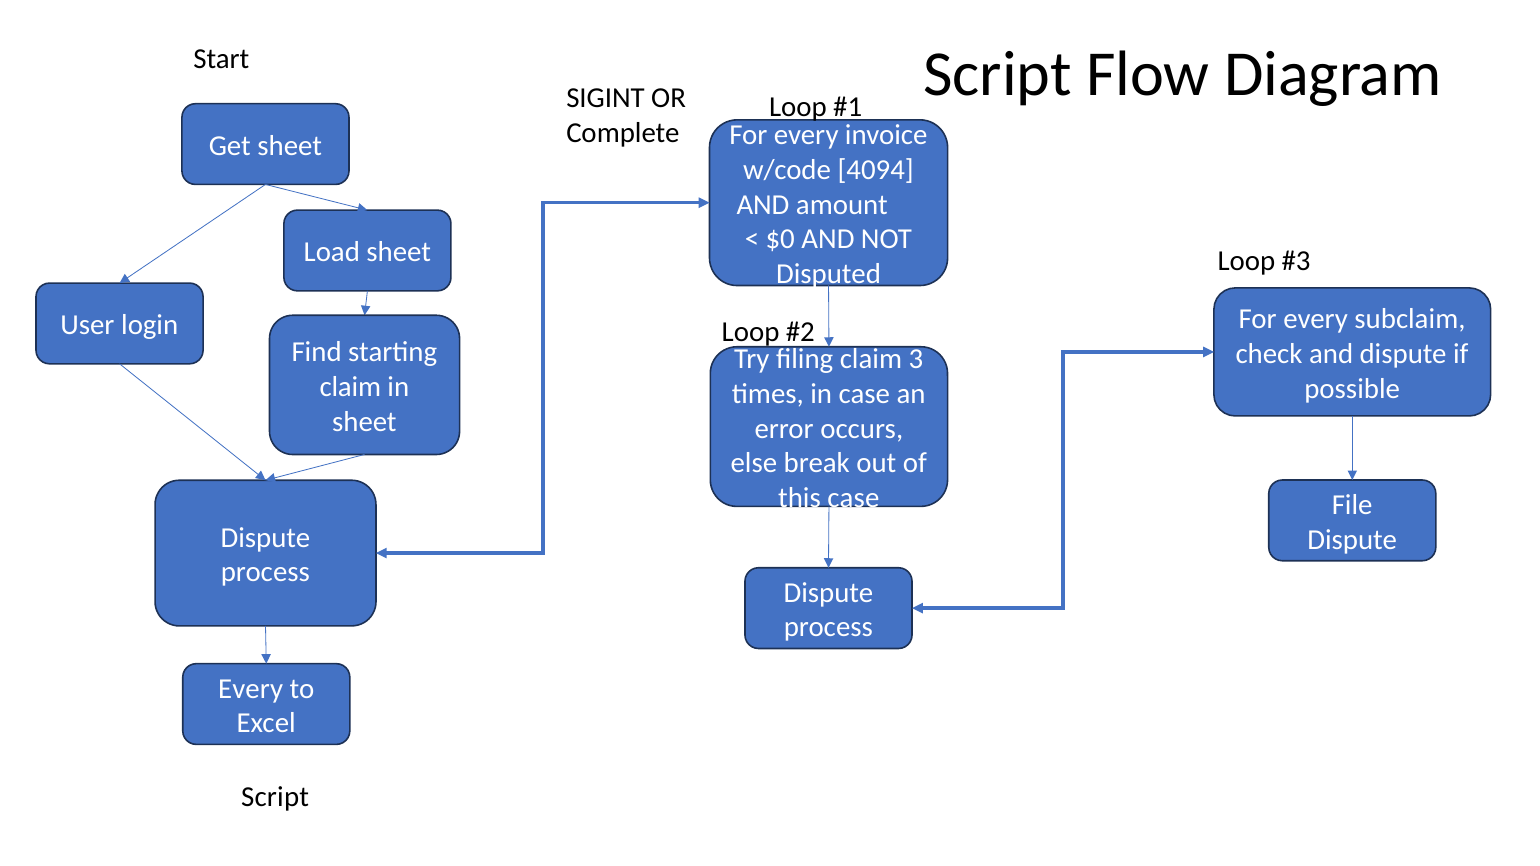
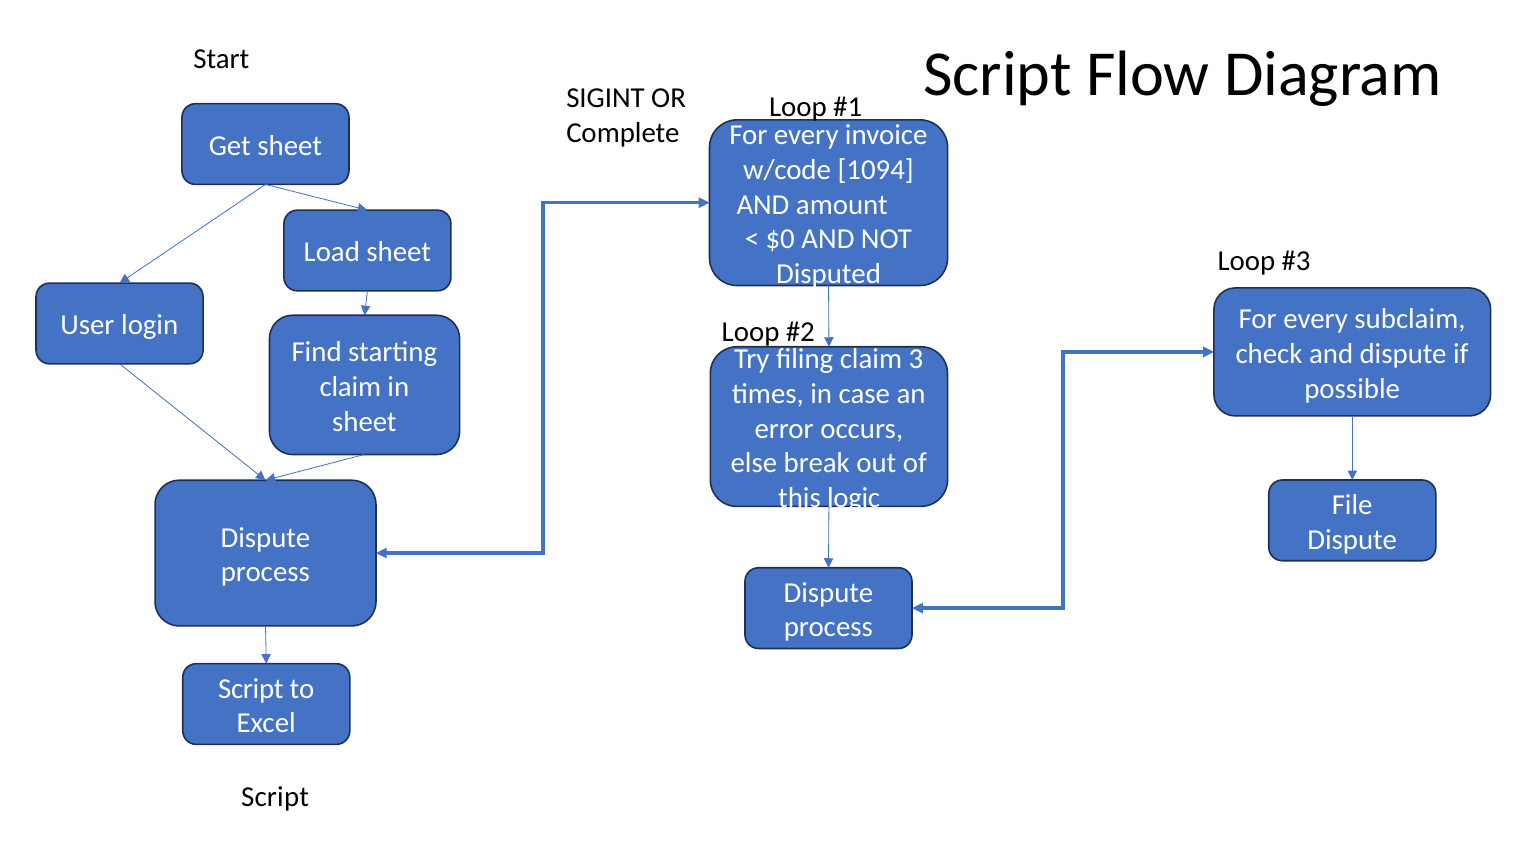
4094: 4094 -> 1094
this case: case -> logic
Every at (251, 689): Every -> Script
